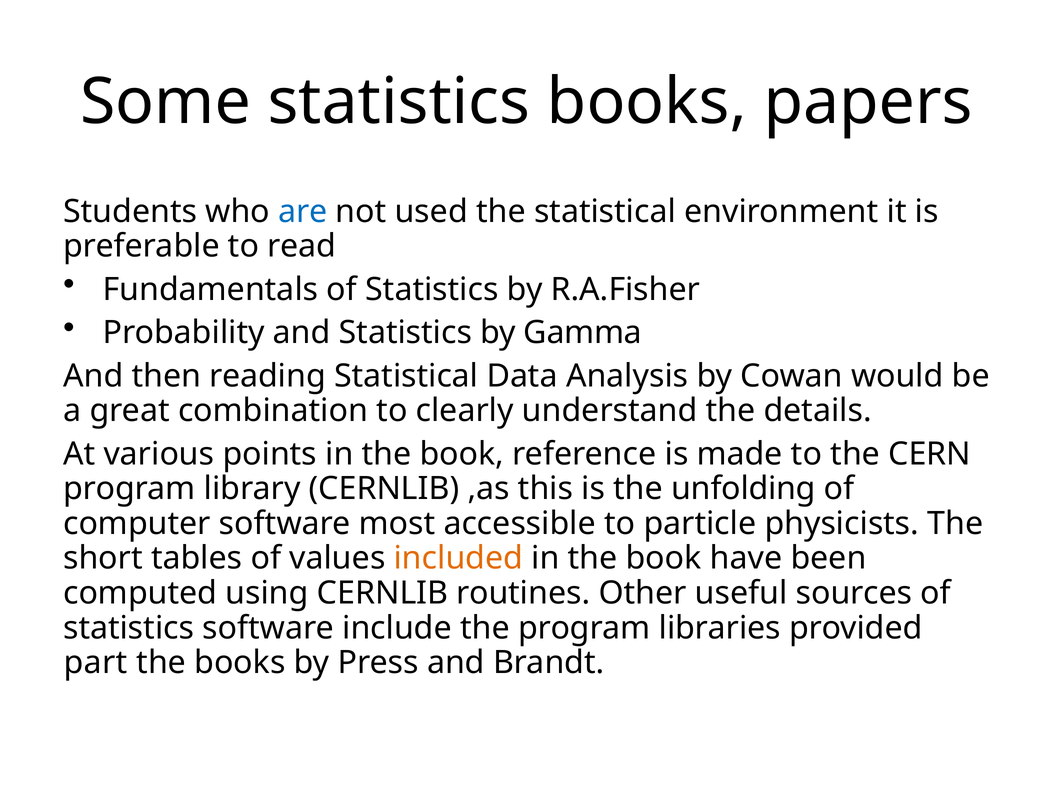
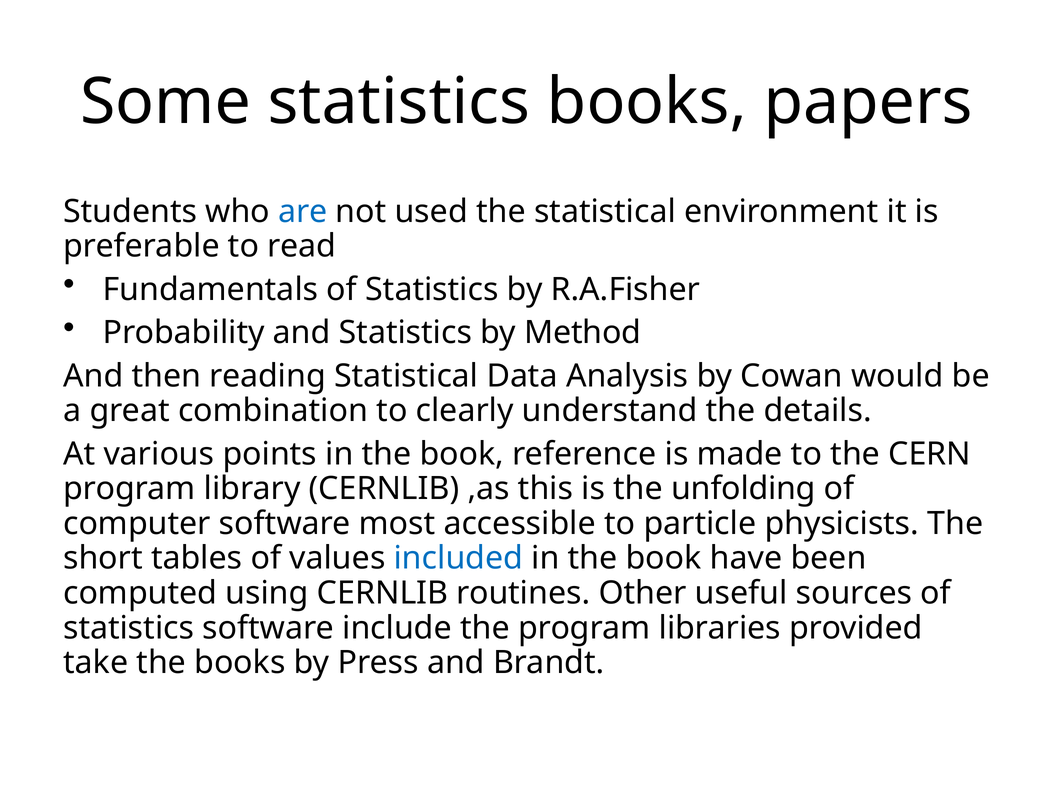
Gamma: Gamma -> Method
included colour: orange -> blue
part: part -> take
